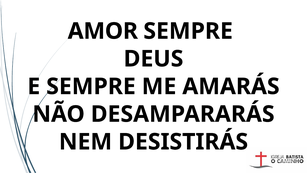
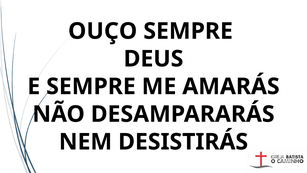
AMOR: AMOR -> OUÇO
